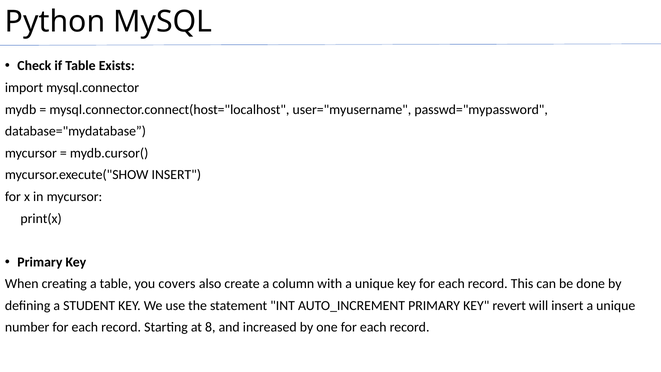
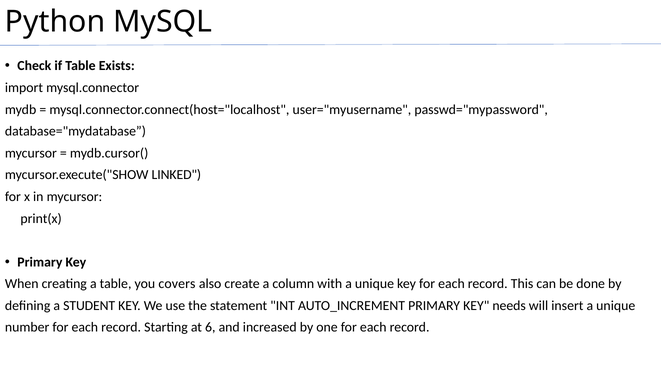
mycursor.execute("SHOW INSERT: INSERT -> LINKED
revert: revert -> needs
8: 8 -> 6
